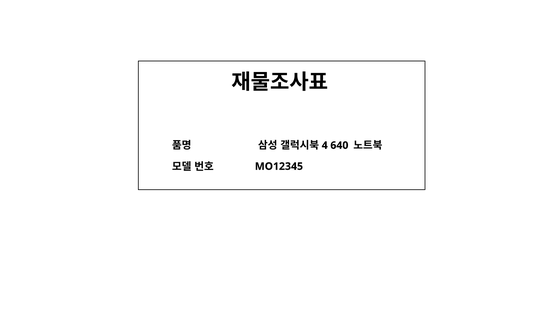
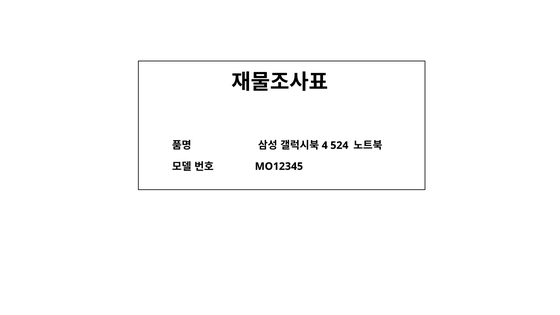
640: 640 -> 524
